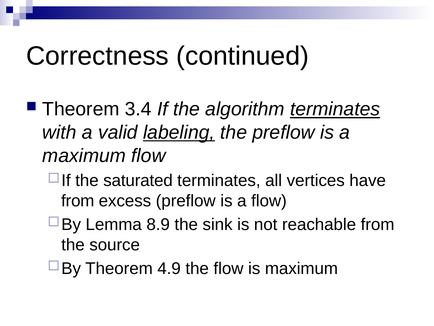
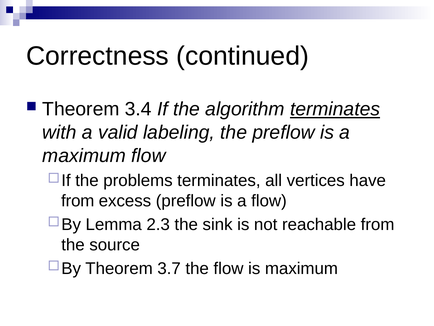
labeling underline: present -> none
saturated: saturated -> problems
8.9: 8.9 -> 2.3
4.9: 4.9 -> 3.7
